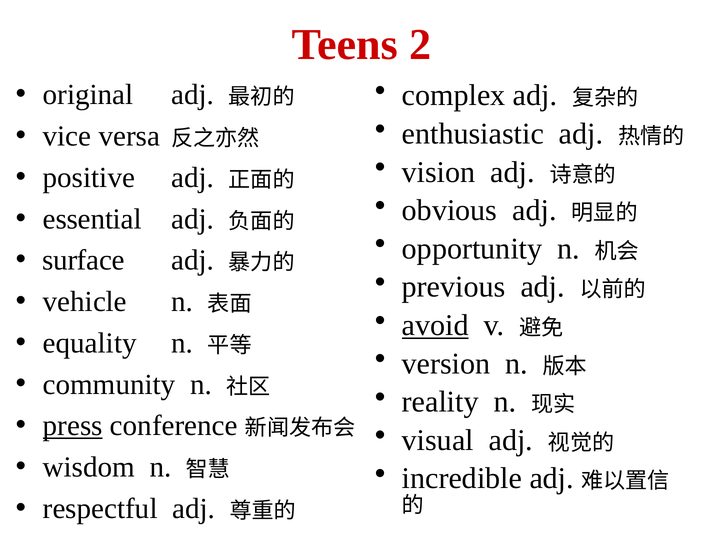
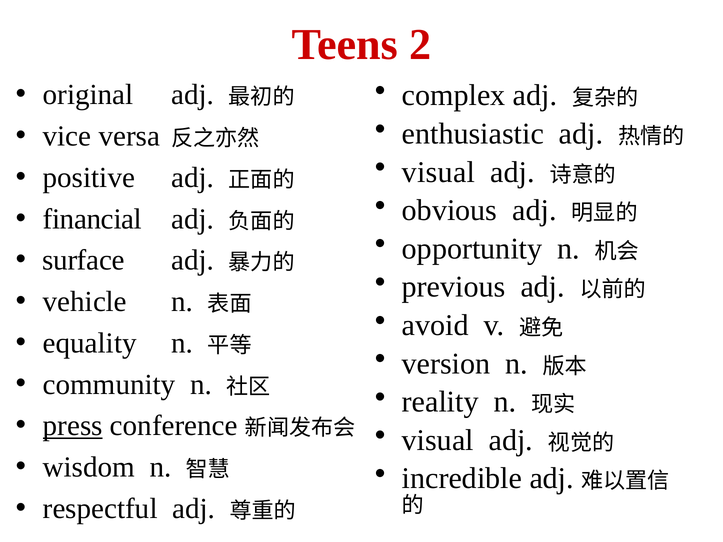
vision at (439, 172): vision -> visual
essential: essential -> financial
avoid underline: present -> none
